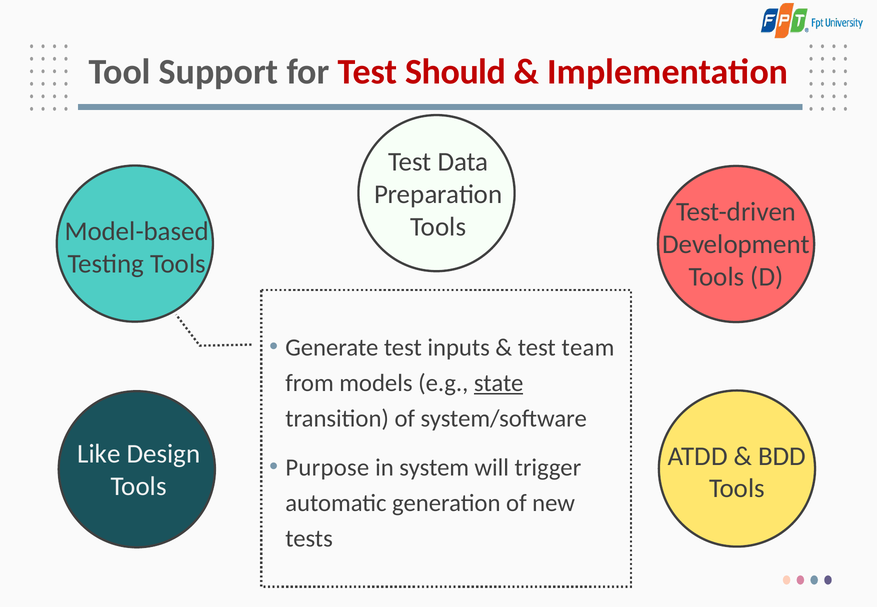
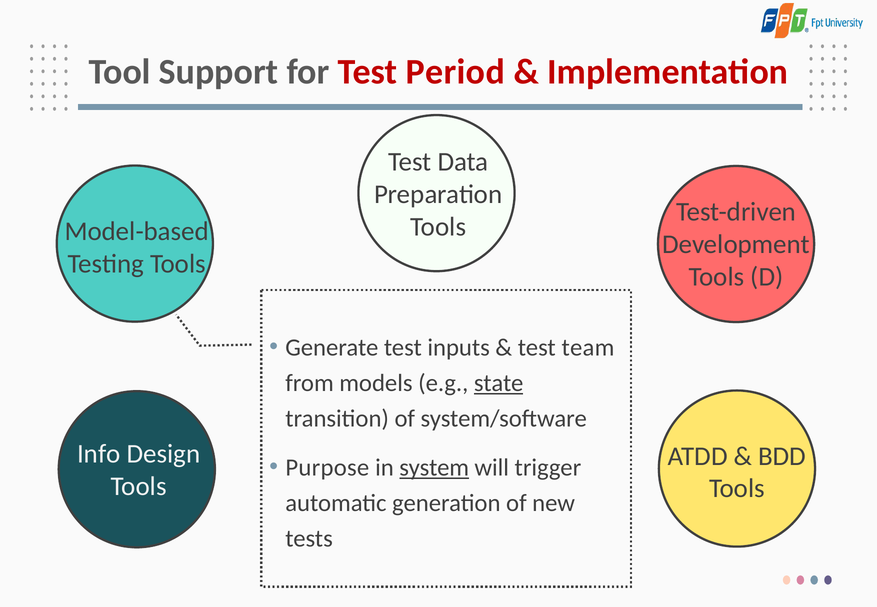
Should: Should -> Period
Like: Like -> Info
system underline: none -> present
